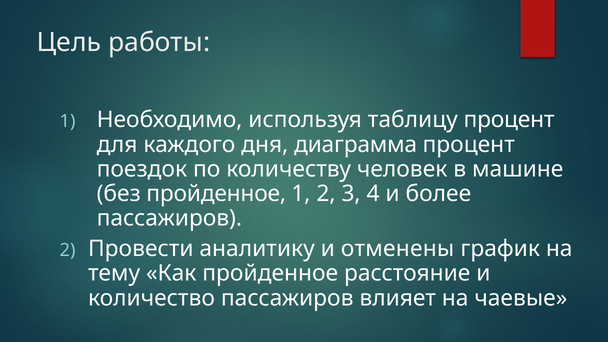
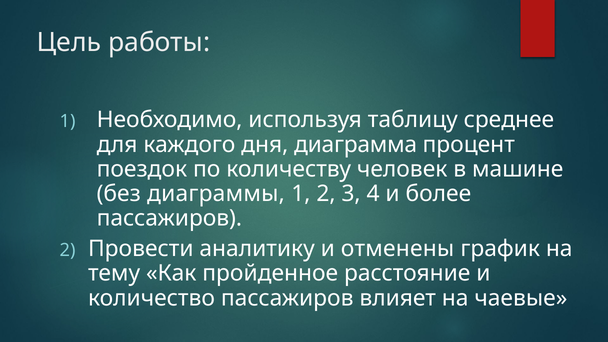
таблицу процент: процент -> среднее
без пройденное: пройденное -> диаграммы
